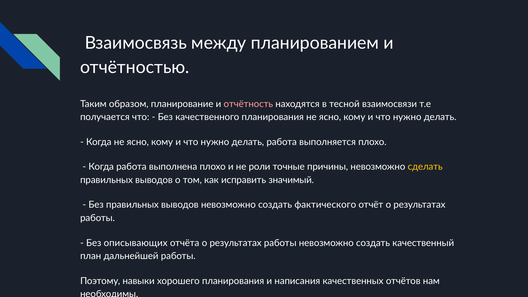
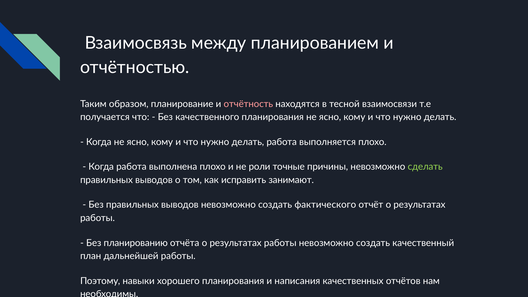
сделать colour: yellow -> light green
значимый: значимый -> занимают
описывающих: описывающих -> планированию
